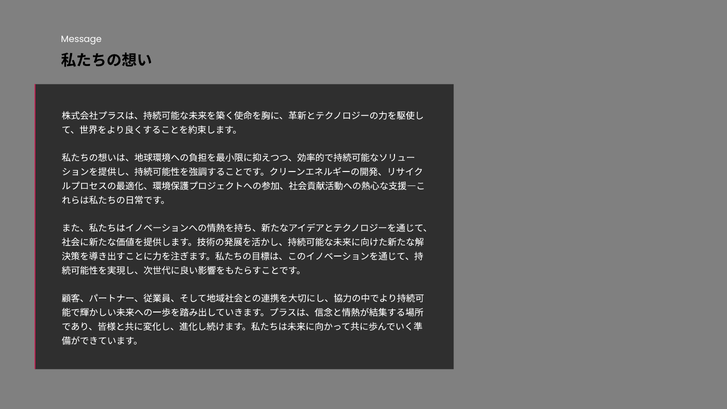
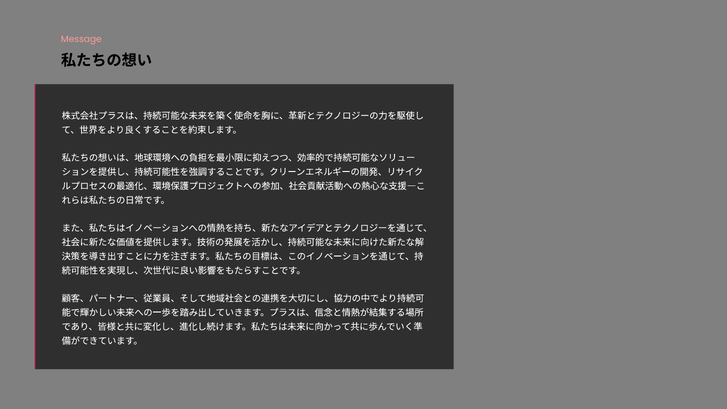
Message colour: white -> pink
